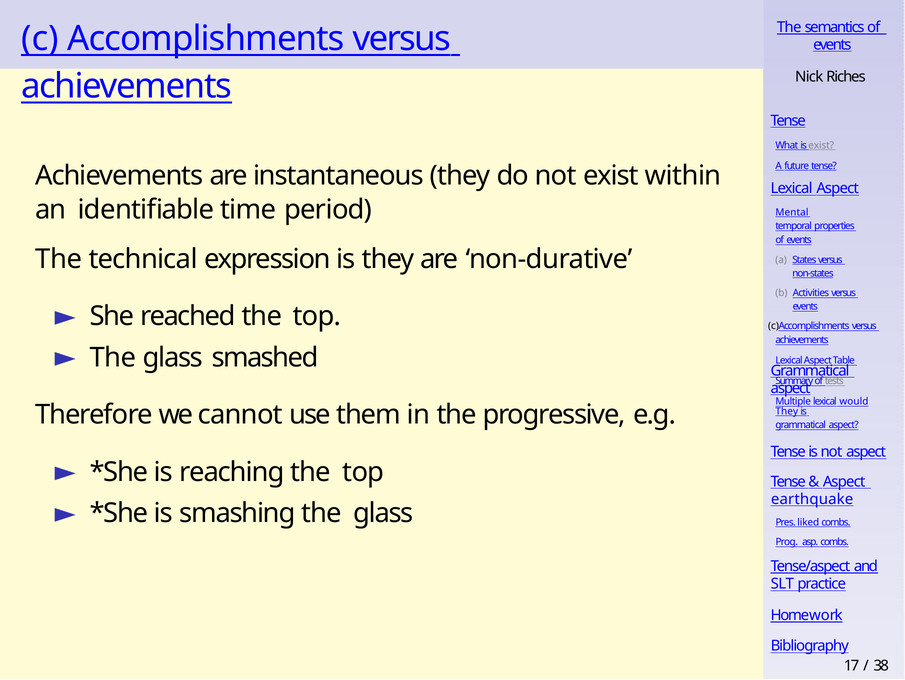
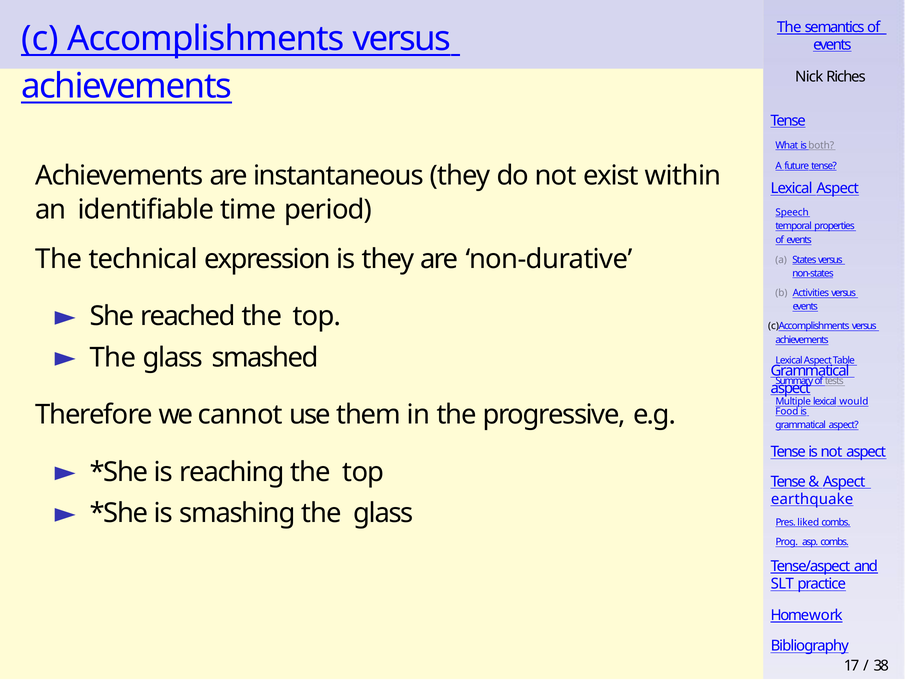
is exist: exist -> both
Mental: Mental -> Speech
They at (787, 411): They -> Food
